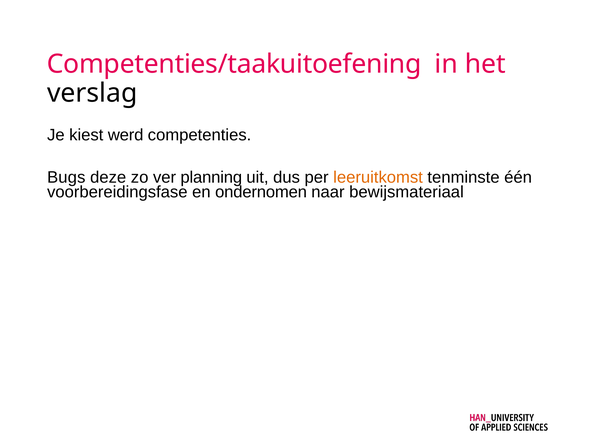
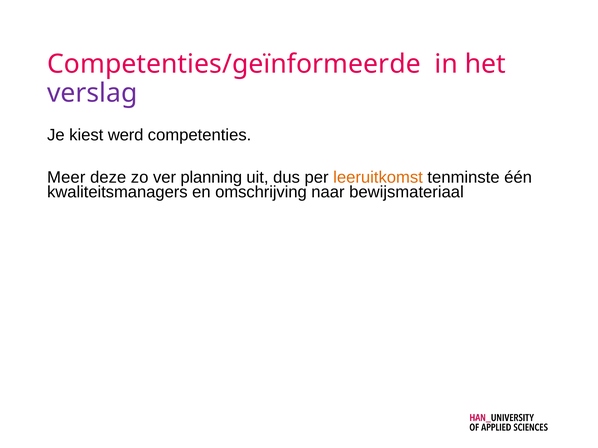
Competenties/taakuitoefening: Competenties/taakuitoefening -> Competenties/geïnformeerde
verslag colour: black -> purple
Bugs: Bugs -> Meer
voorbereidingsfase: voorbereidingsfase -> kwaliteitsmanagers
ondernomen: ondernomen -> omschrijving
